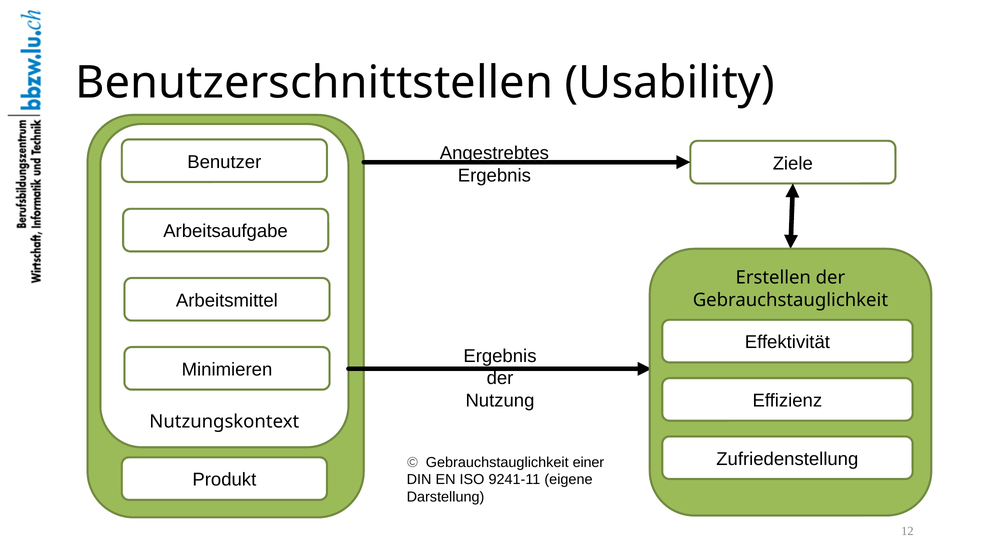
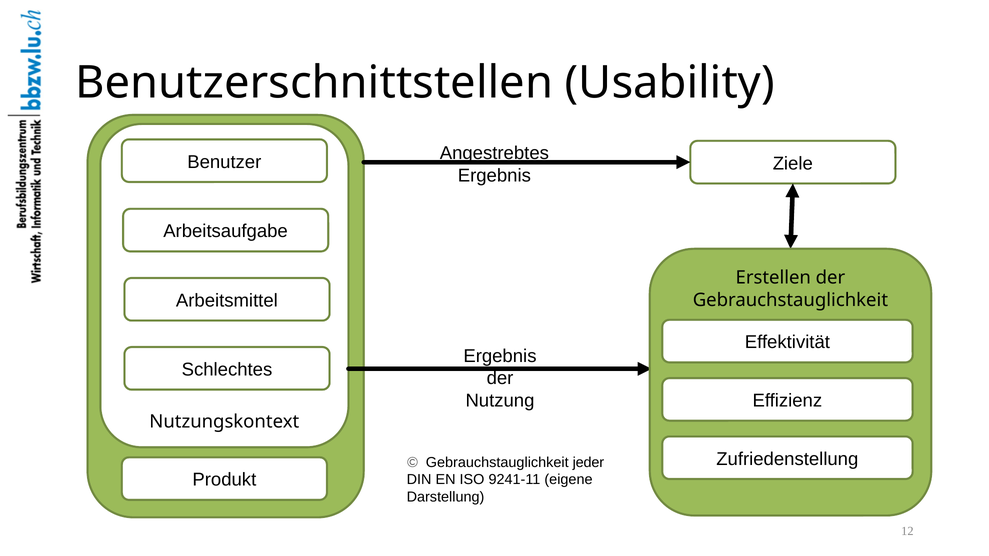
Minimieren: Minimieren -> Schlechtes
einer: einer -> jeder
